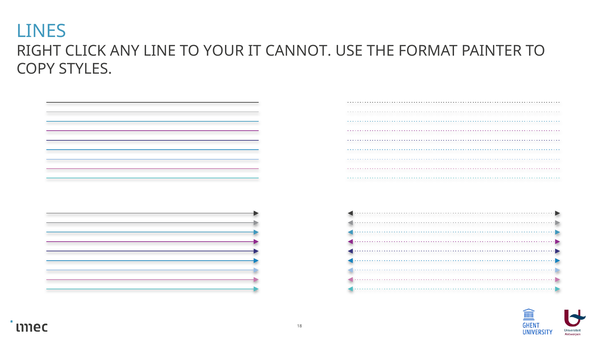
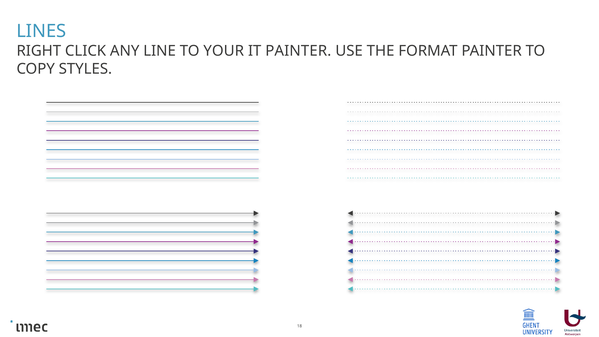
IT CANNOT: CANNOT -> PAINTER
